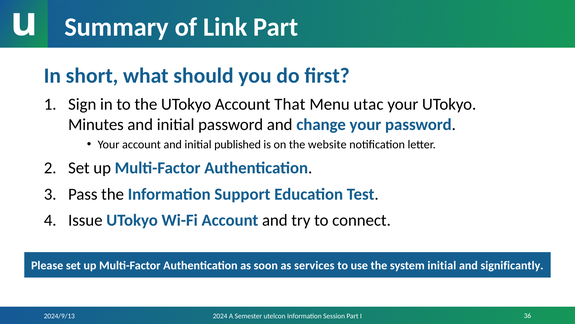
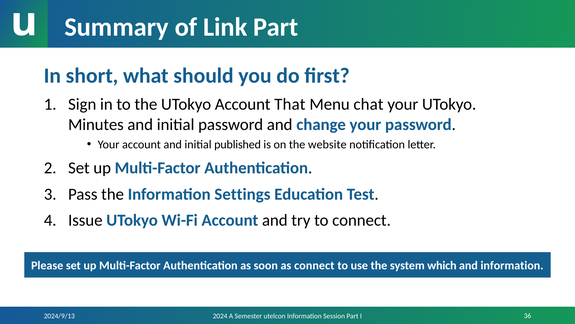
utac: utac -> chat
Support: Support -> Settings
as services: services -> connect
system initial: initial -> which
and significantly: significantly -> information
